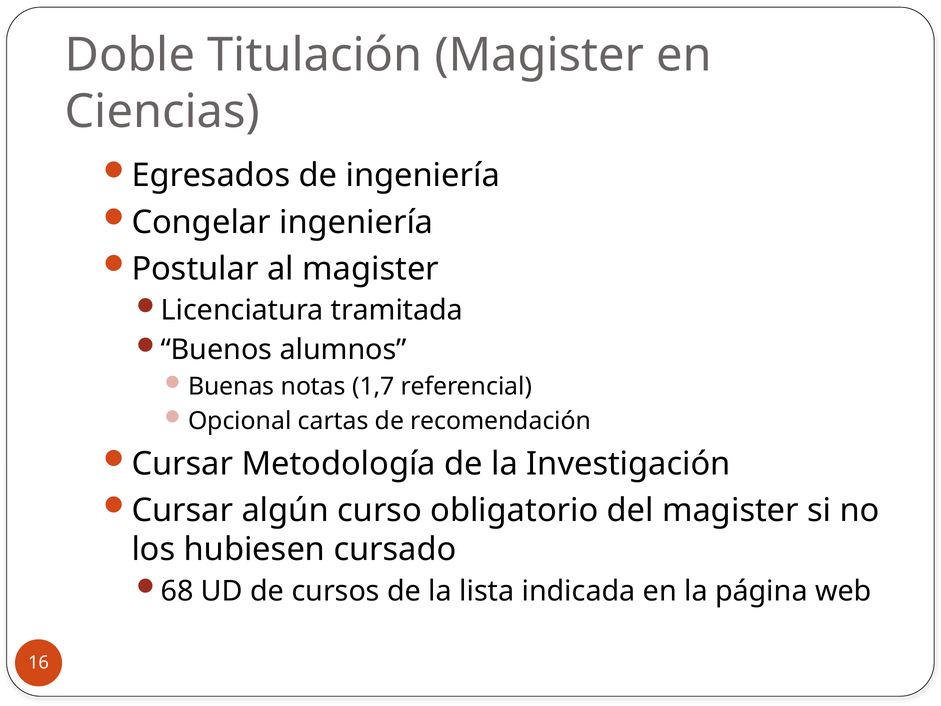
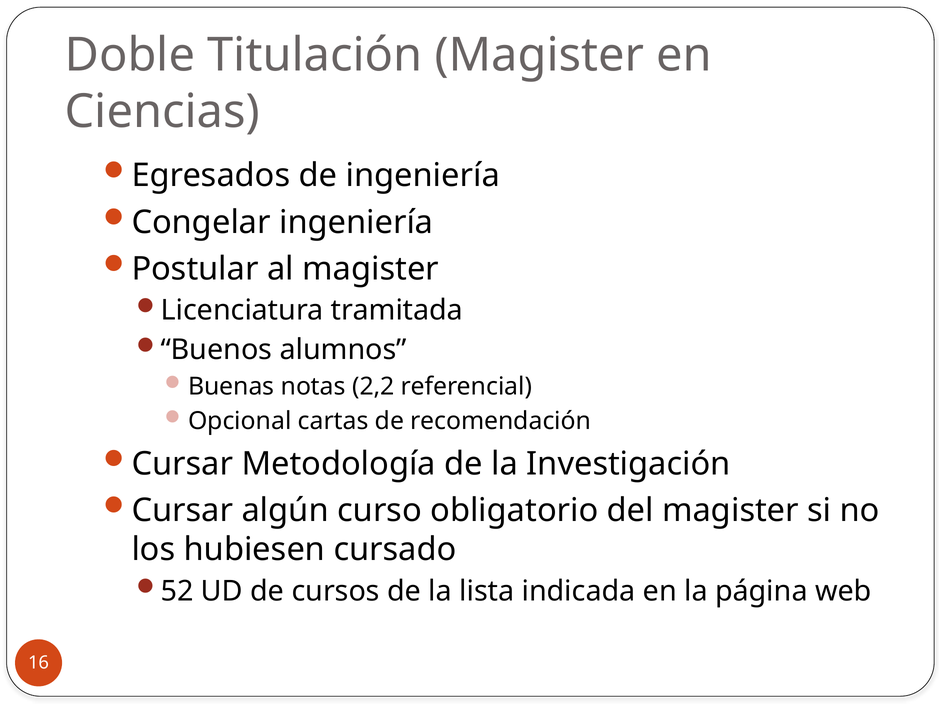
1,7: 1,7 -> 2,2
68: 68 -> 52
